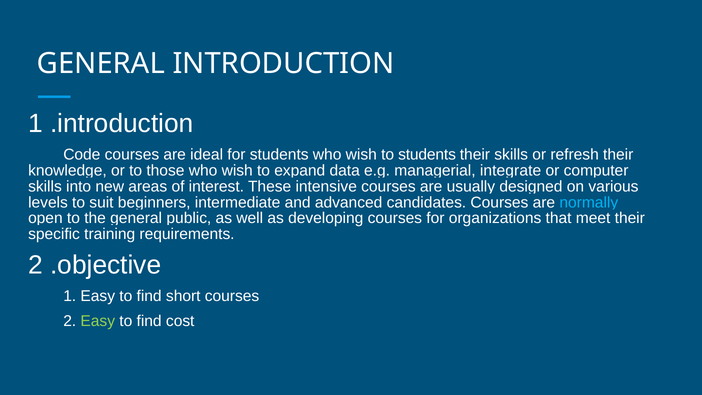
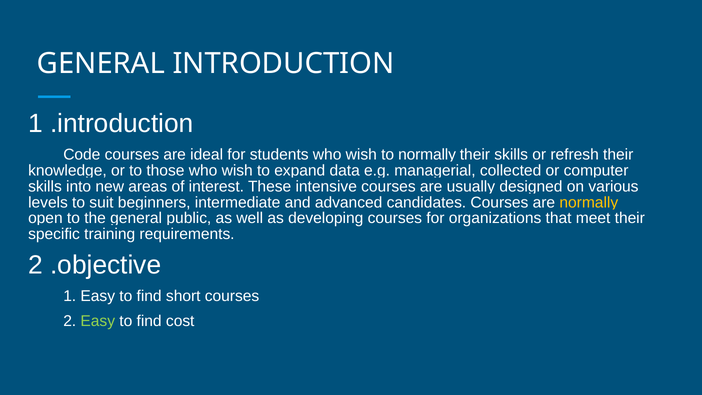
to students: students -> normally
integrate: integrate -> collected
normally at (589, 202) colour: light blue -> yellow
